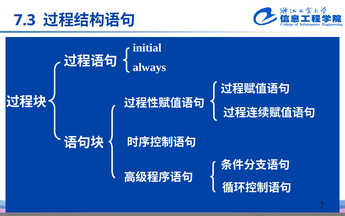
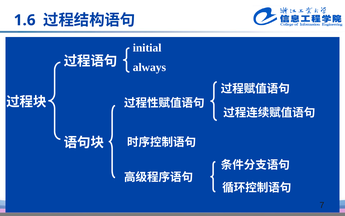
7.3: 7.3 -> 1.6
